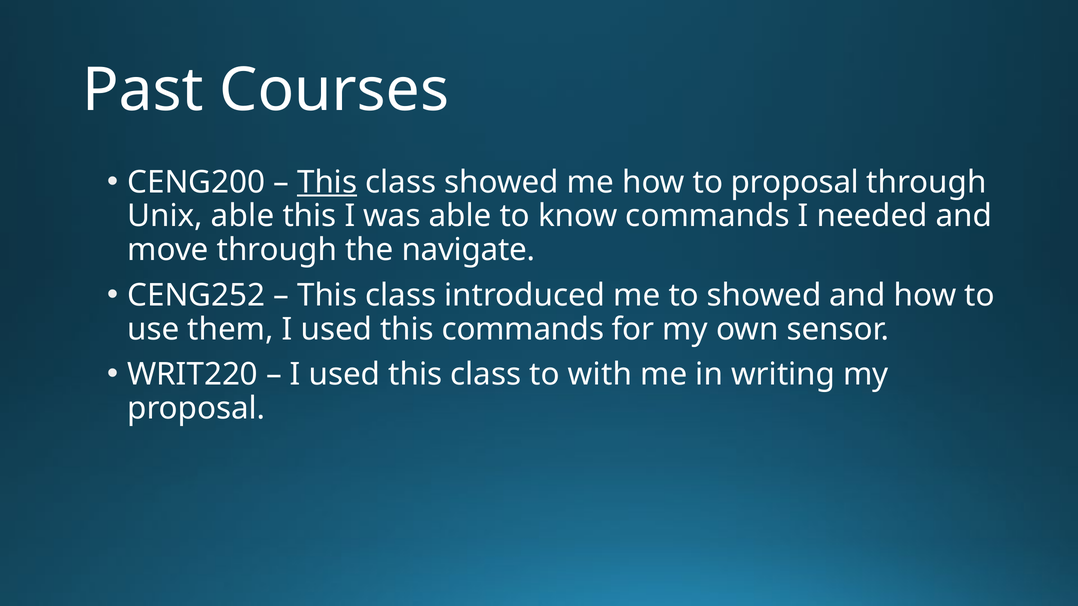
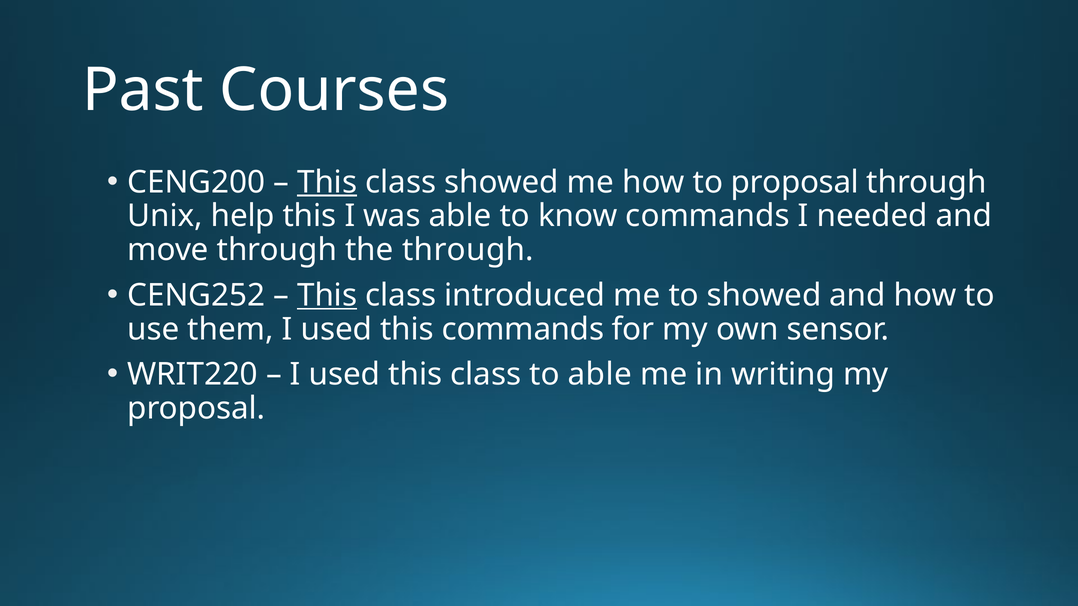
Unix able: able -> help
the navigate: navigate -> through
This at (327, 295) underline: none -> present
to with: with -> able
